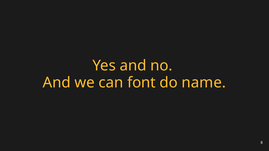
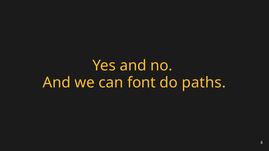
name: name -> paths
